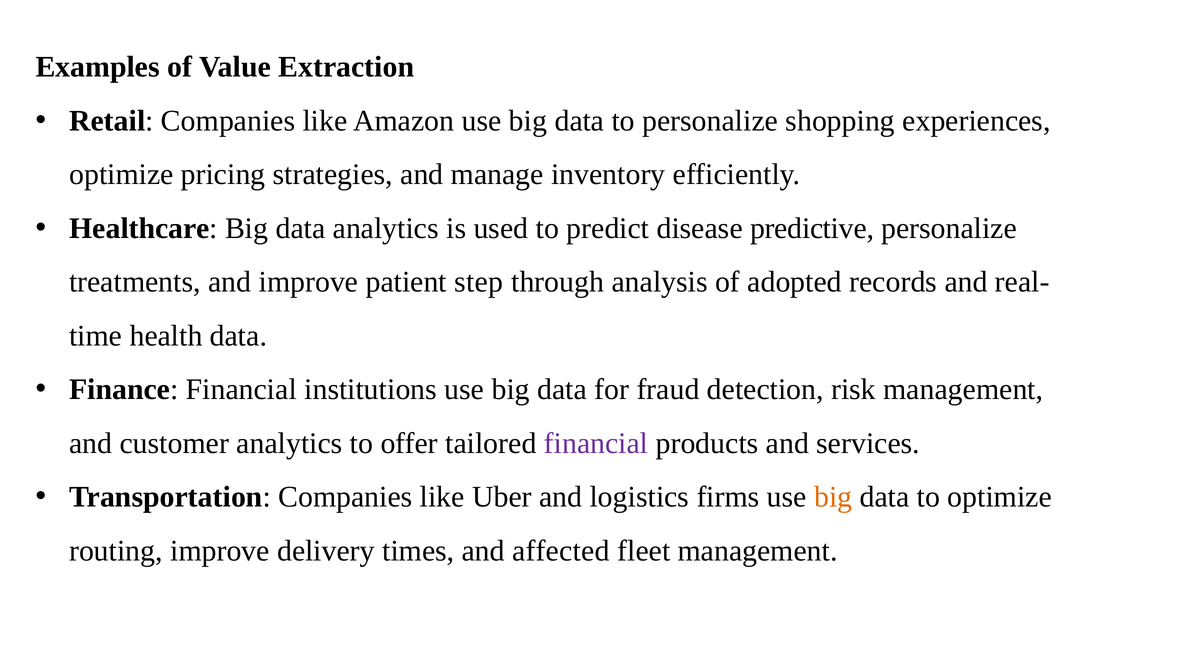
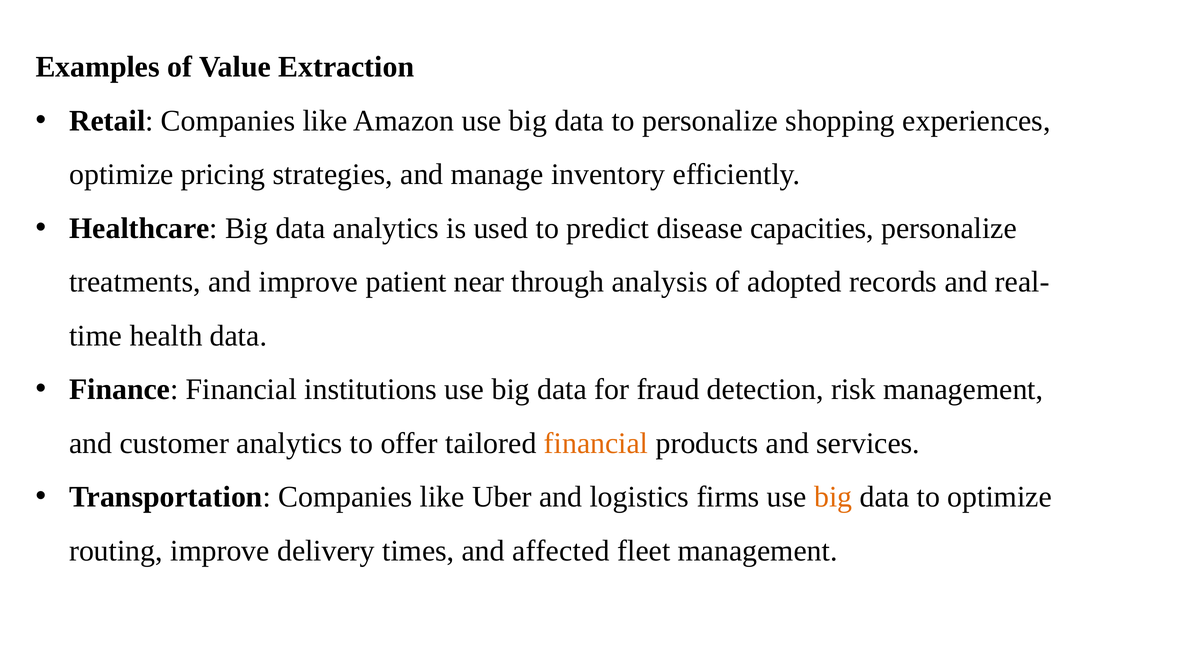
predictive: predictive -> capacities
step: step -> near
financial at (596, 443) colour: purple -> orange
